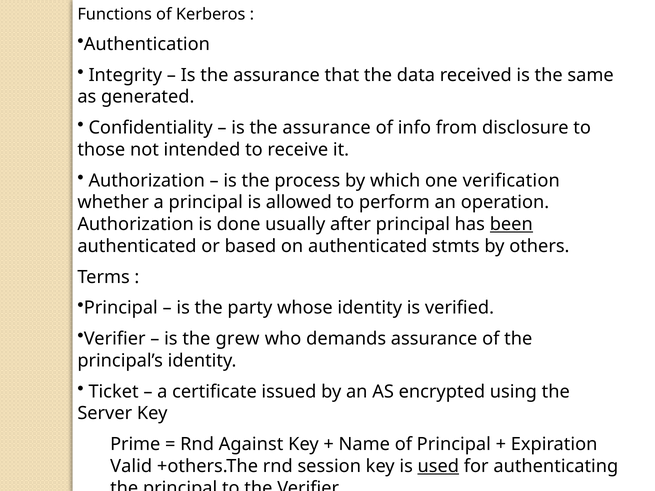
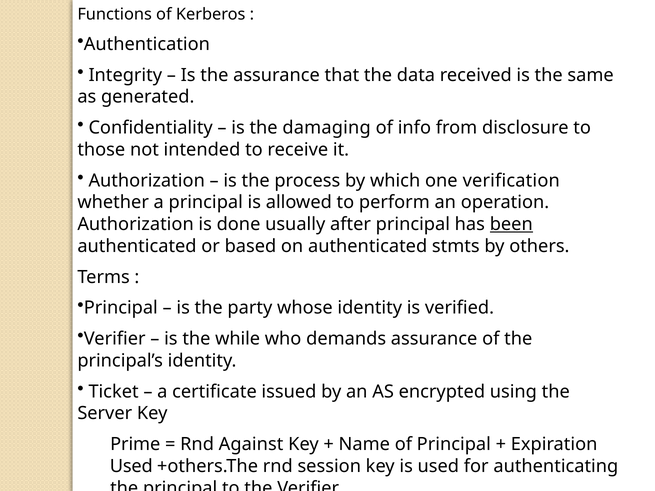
assurance at (327, 128): assurance -> damaging
grew: grew -> while
Valid at (131, 466): Valid -> Used
used at (438, 466) underline: present -> none
